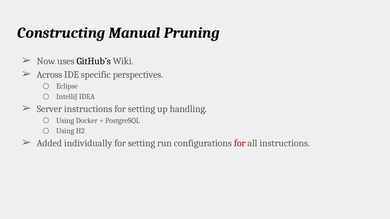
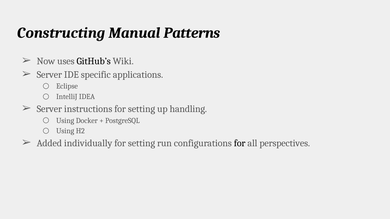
Pruning: Pruning -> Patterns
Across at (49, 75): Across -> Server
perspectives: perspectives -> applications
for at (240, 144) colour: red -> black
all instructions: instructions -> perspectives
